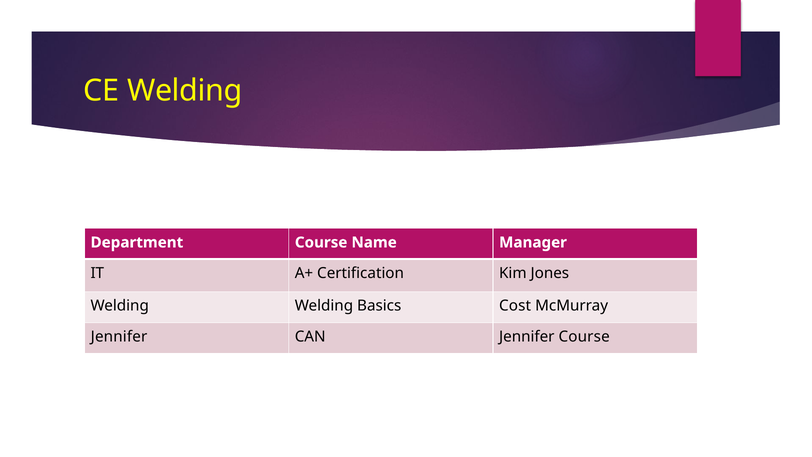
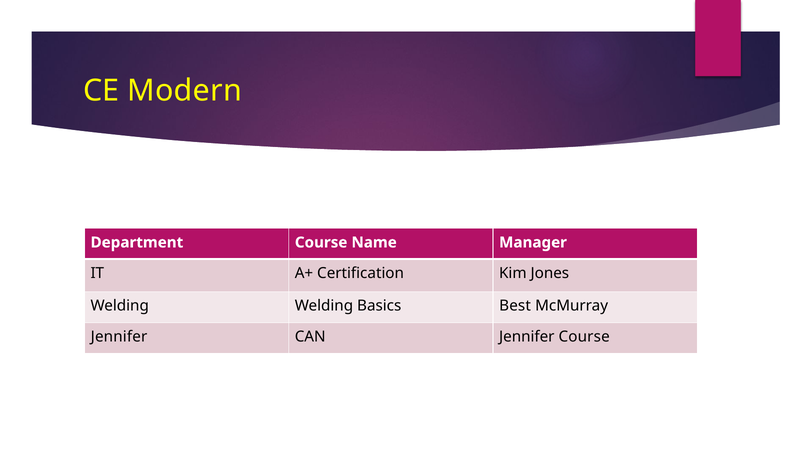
CE Welding: Welding -> Modern
Cost: Cost -> Best
